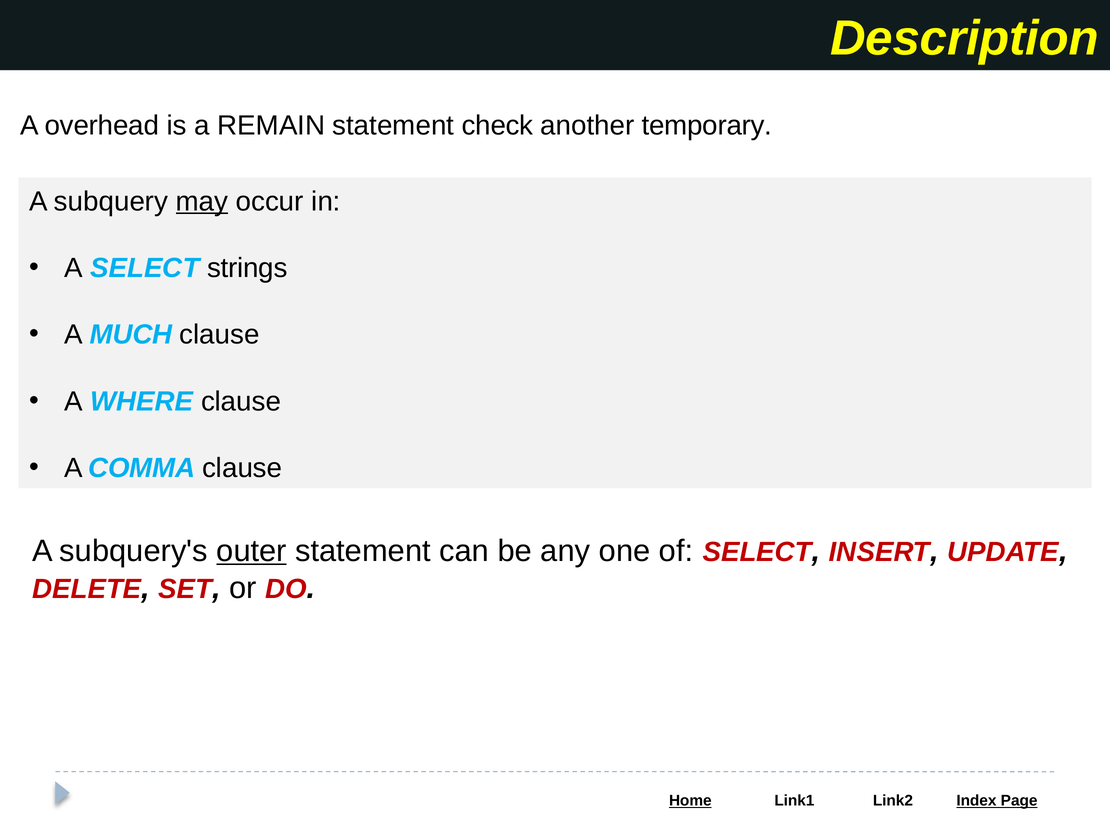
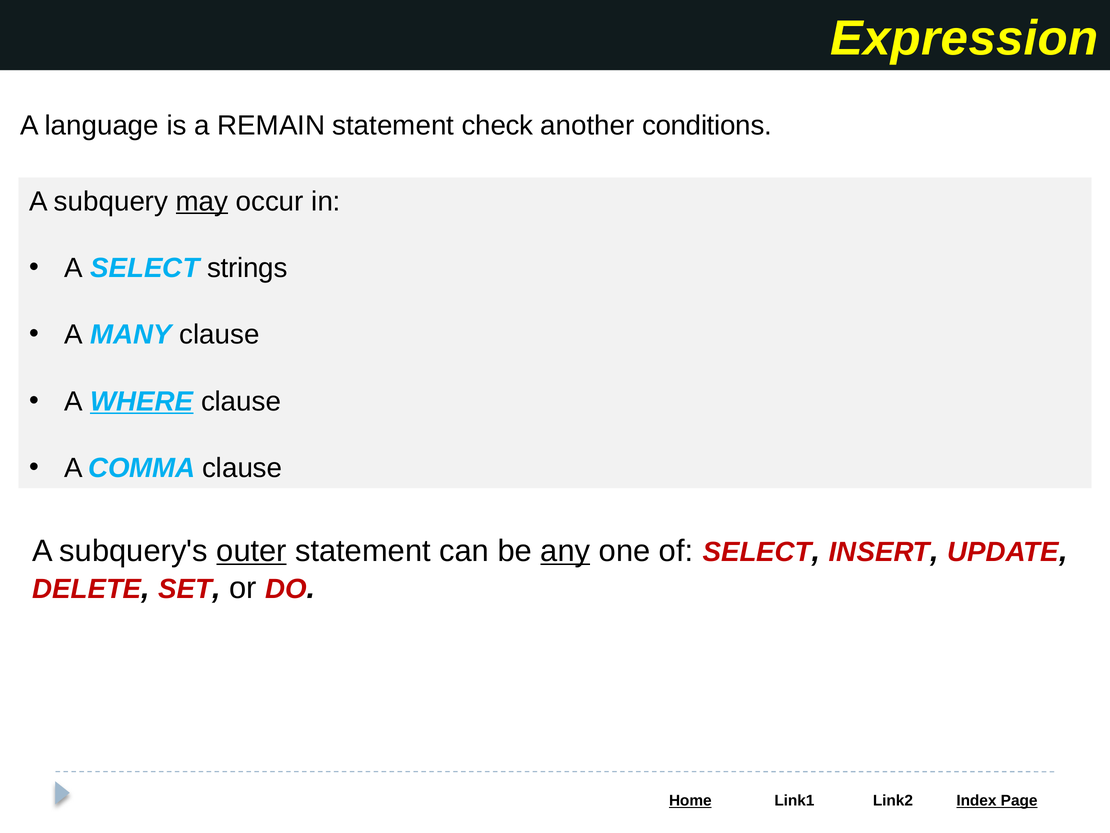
Description: Description -> Expression
overhead: overhead -> language
temporary: temporary -> conditions
MUCH: MUCH -> MANY
WHERE underline: none -> present
any underline: none -> present
